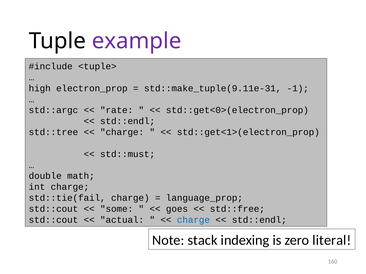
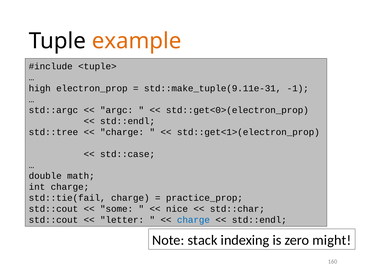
example colour: purple -> orange
rate: rate -> argc
std::must: std::must -> std::case
language_prop: language_prop -> practice_prop
goes: goes -> nice
std::free: std::free -> std::char
actual: actual -> letter
literal: literal -> might
